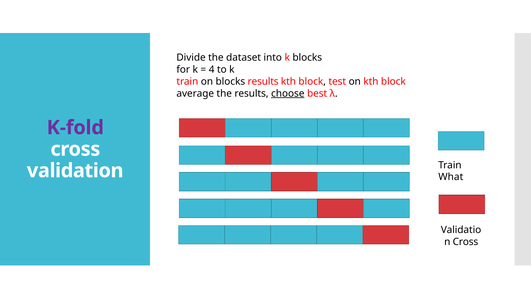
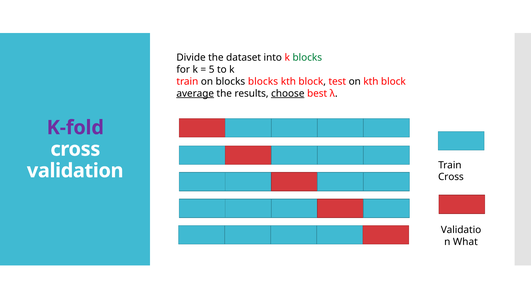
blocks at (307, 58) colour: black -> green
4: 4 -> 5
blocks results: results -> blocks
average underline: none -> present
What at (451, 177): What -> Cross
Cross at (465, 242): Cross -> What
